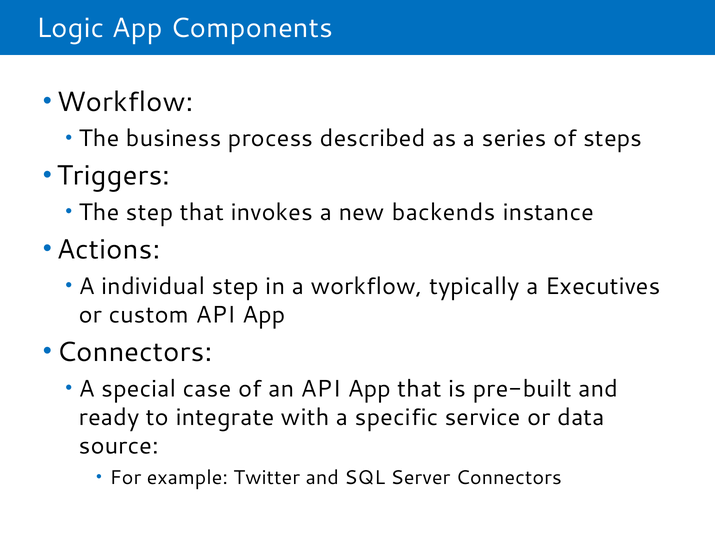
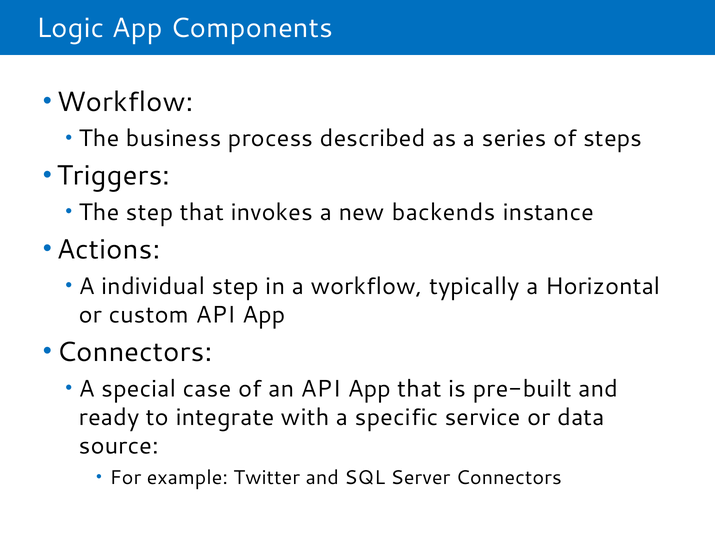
Executives: Executives -> Horizontal
